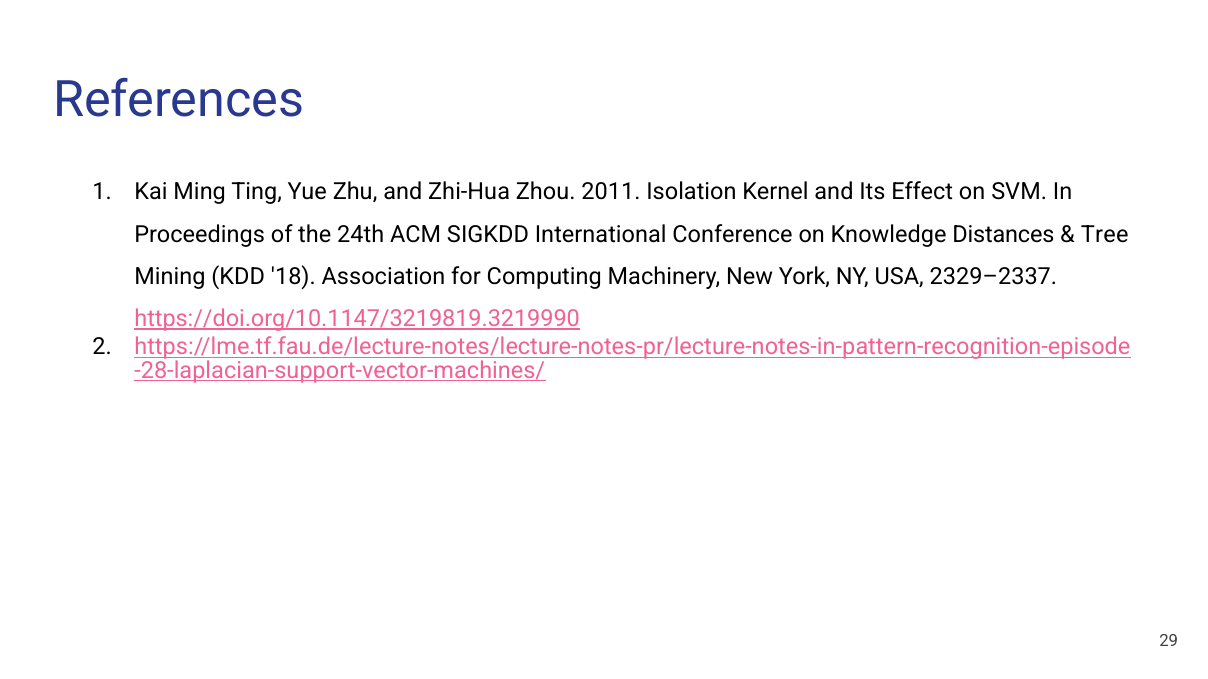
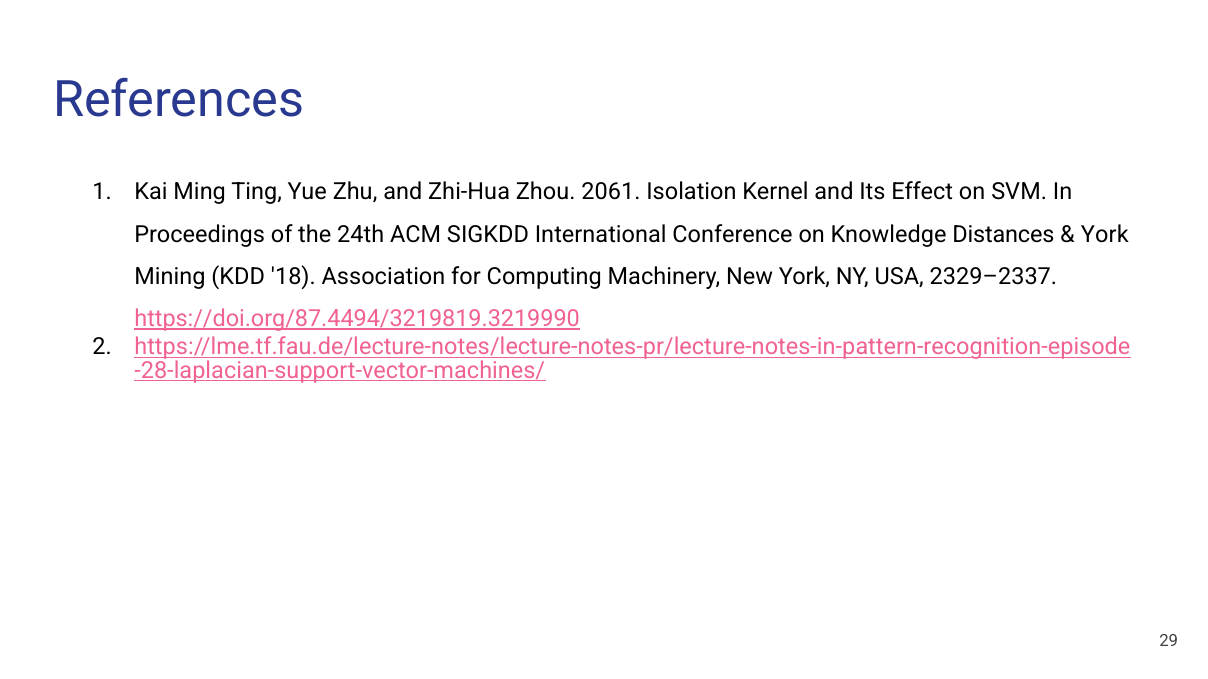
2011: 2011 -> 2061
Tree at (1105, 235): Tree -> York
https://doi.org/10.1147/3219819.3219990: https://doi.org/10.1147/3219819.3219990 -> https://doi.org/87.4494/3219819.3219990
